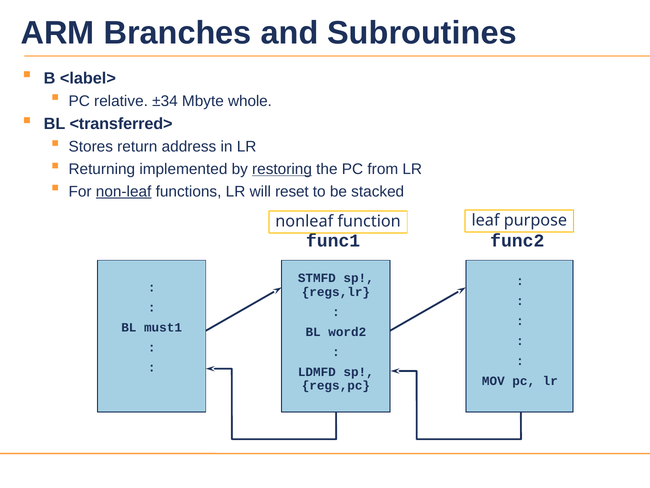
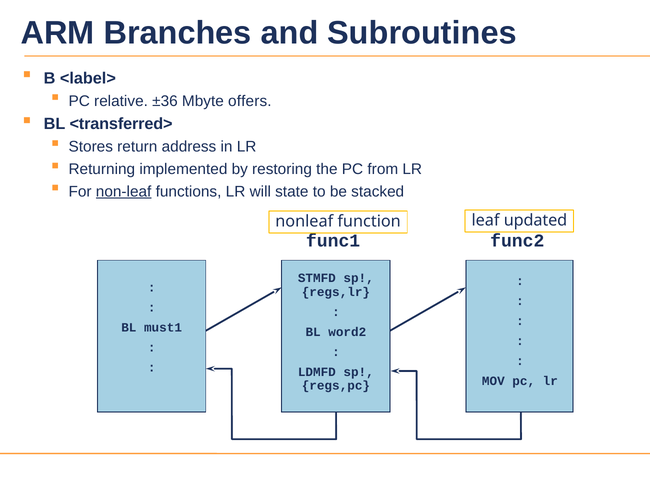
±34: ±34 -> ±36
whole: whole -> offers
restoring underline: present -> none
reset: reset -> state
purpose: purpose -> updated
